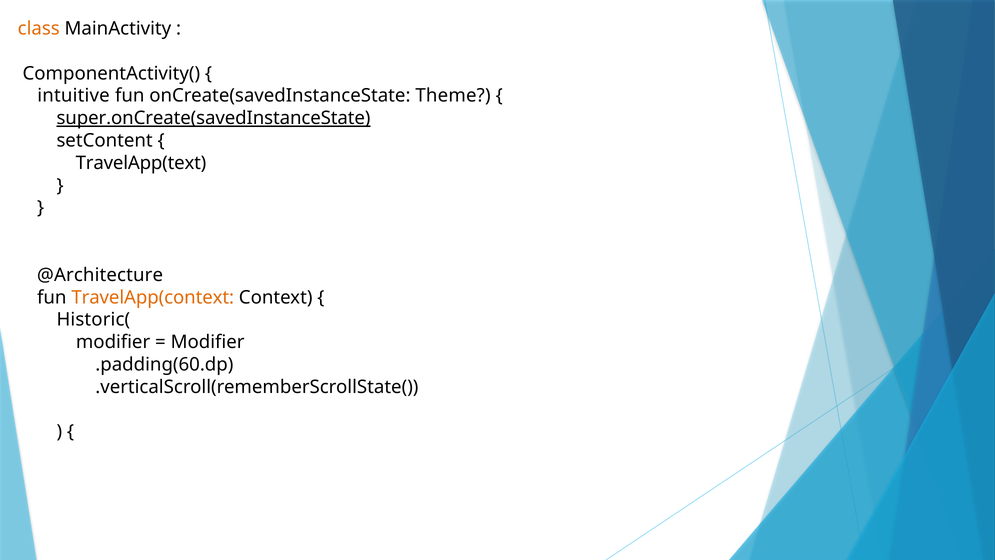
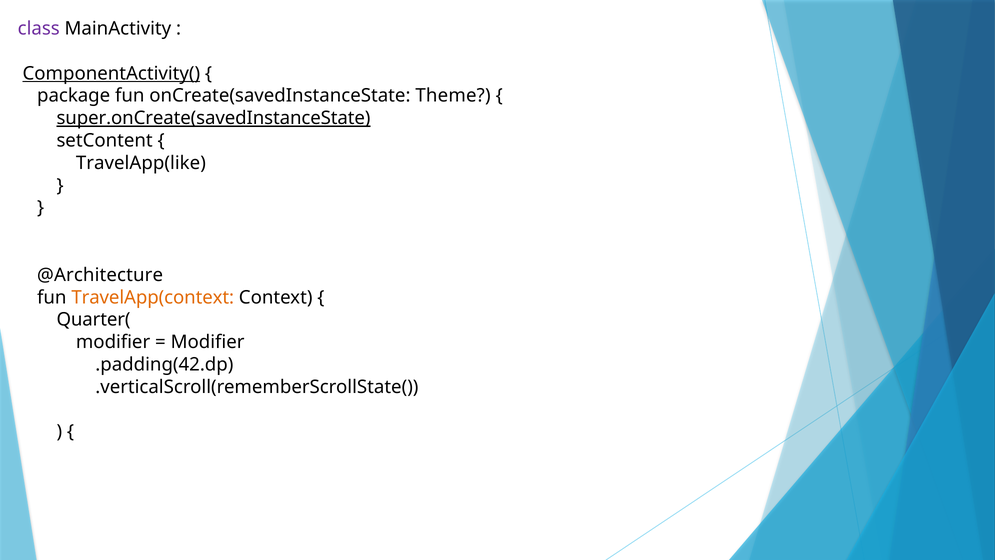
class colour: orange -> purple
ComponentActivity( underline: none -> present
intuitive: intuitive -> package
TravelApp(text: TravelApp(text -> TravelApp(like
Historic(: Historic( -> Quarter(
.padding(60.dp: .padding(60.dp -> .padding(42.dp
